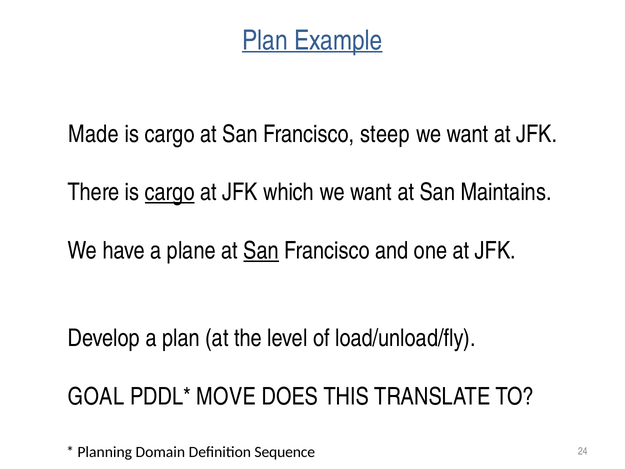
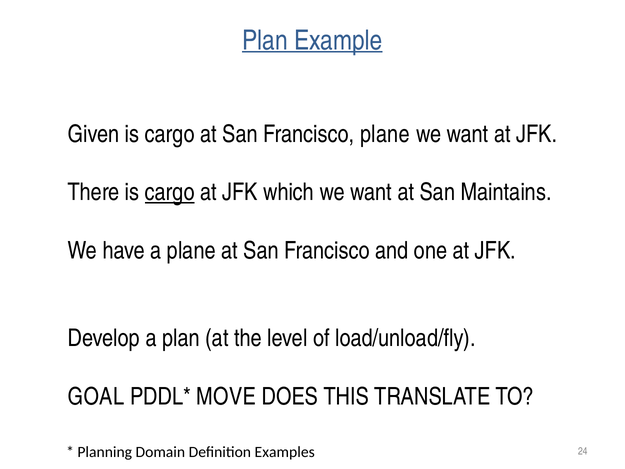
Made: Made -> Given
Francisco steep: steep -> plane
San at (261, 251) underline: present -> none
Sequence: Sequence -> Examples
